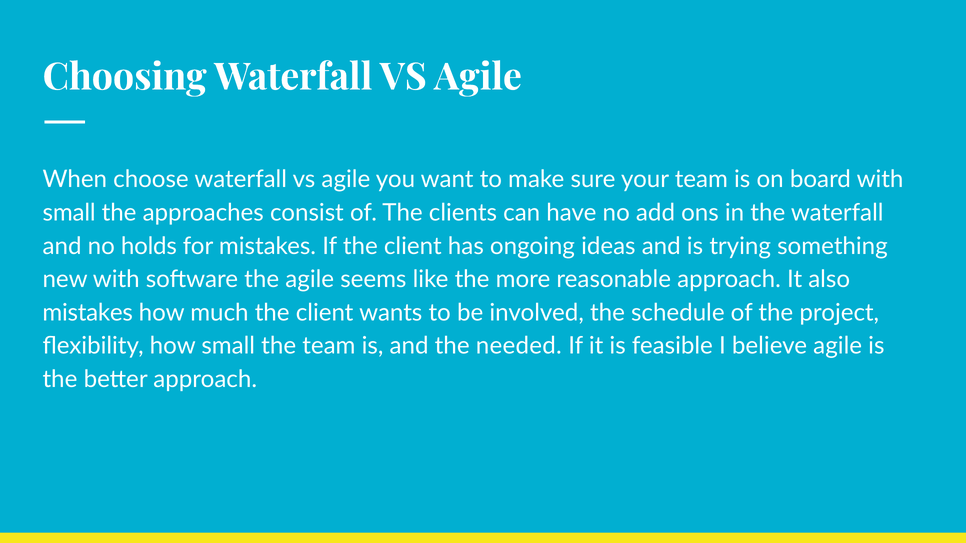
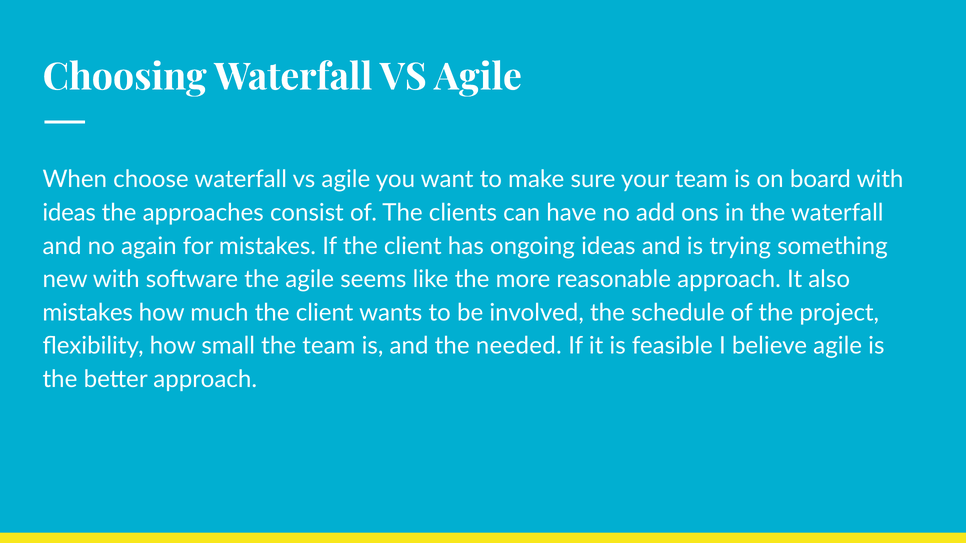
small at (69, 213): small -> ideas
holds: holds -> again
